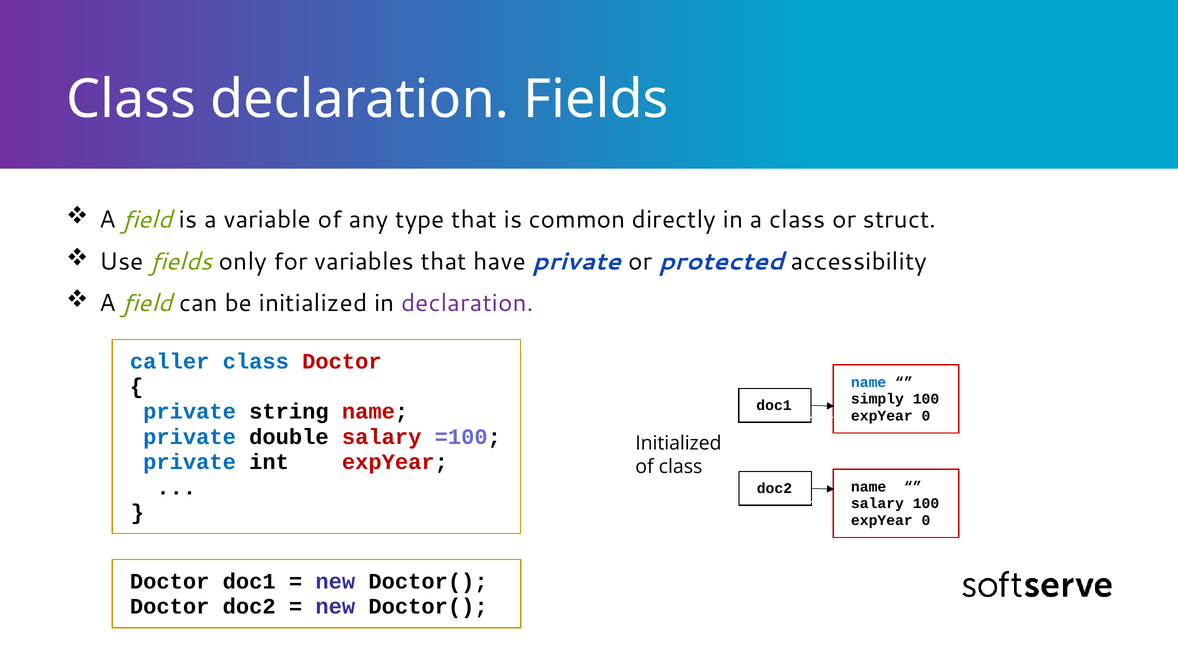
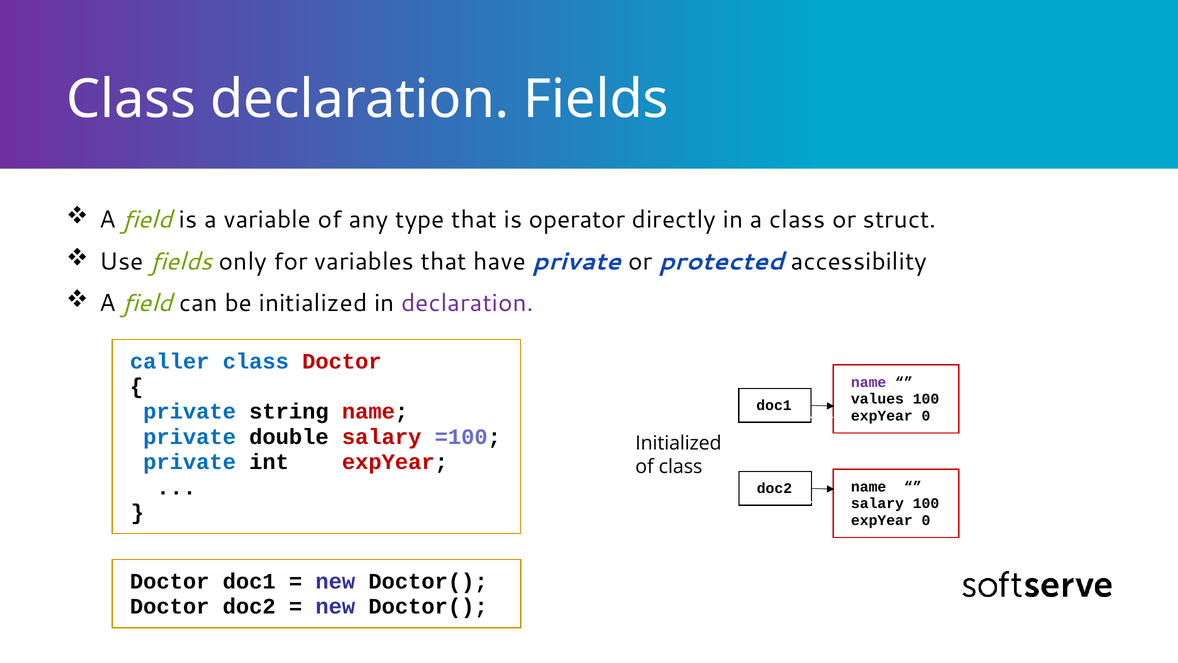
common: common -> operator
name at (869, 382) colour: blue -> purple
simply: simply -> values
